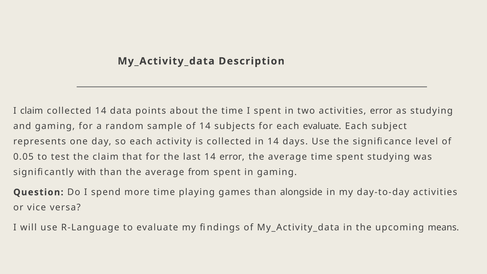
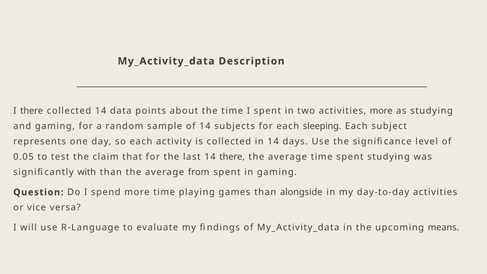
I claim: claim -> there
activities error: error -> more
each evaluate: evaluate -> sleeping
14 error: error -> there
